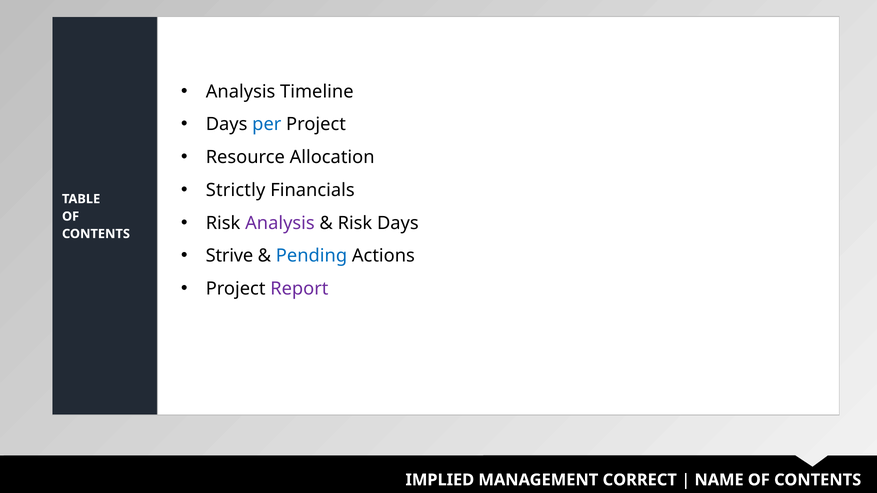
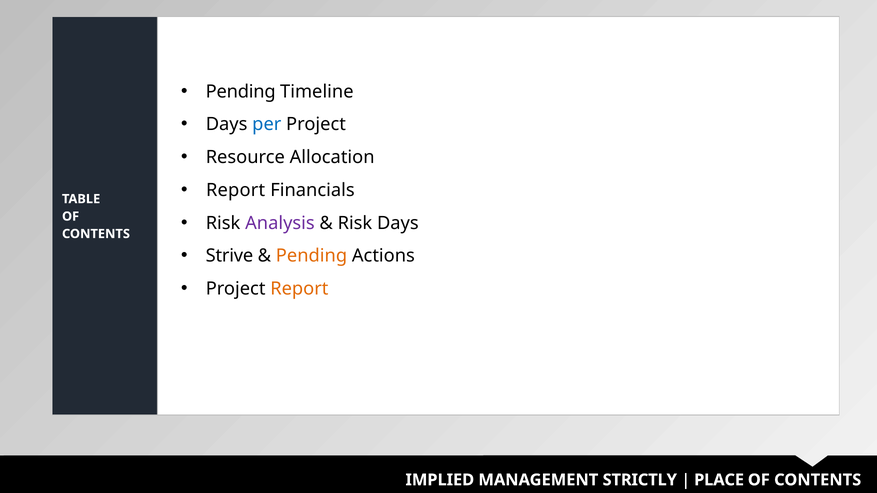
Analysis at (241, 92): Analysis -> Pending
Strictly at (236, 190): Strictly -> Report
Pending at (311, 256) colour: blue -> orange
Report at (299, 289) colour: purple -> orange
CORRECT: CORRECT -> STRICTLY
NAME: NAME -> PLACE
